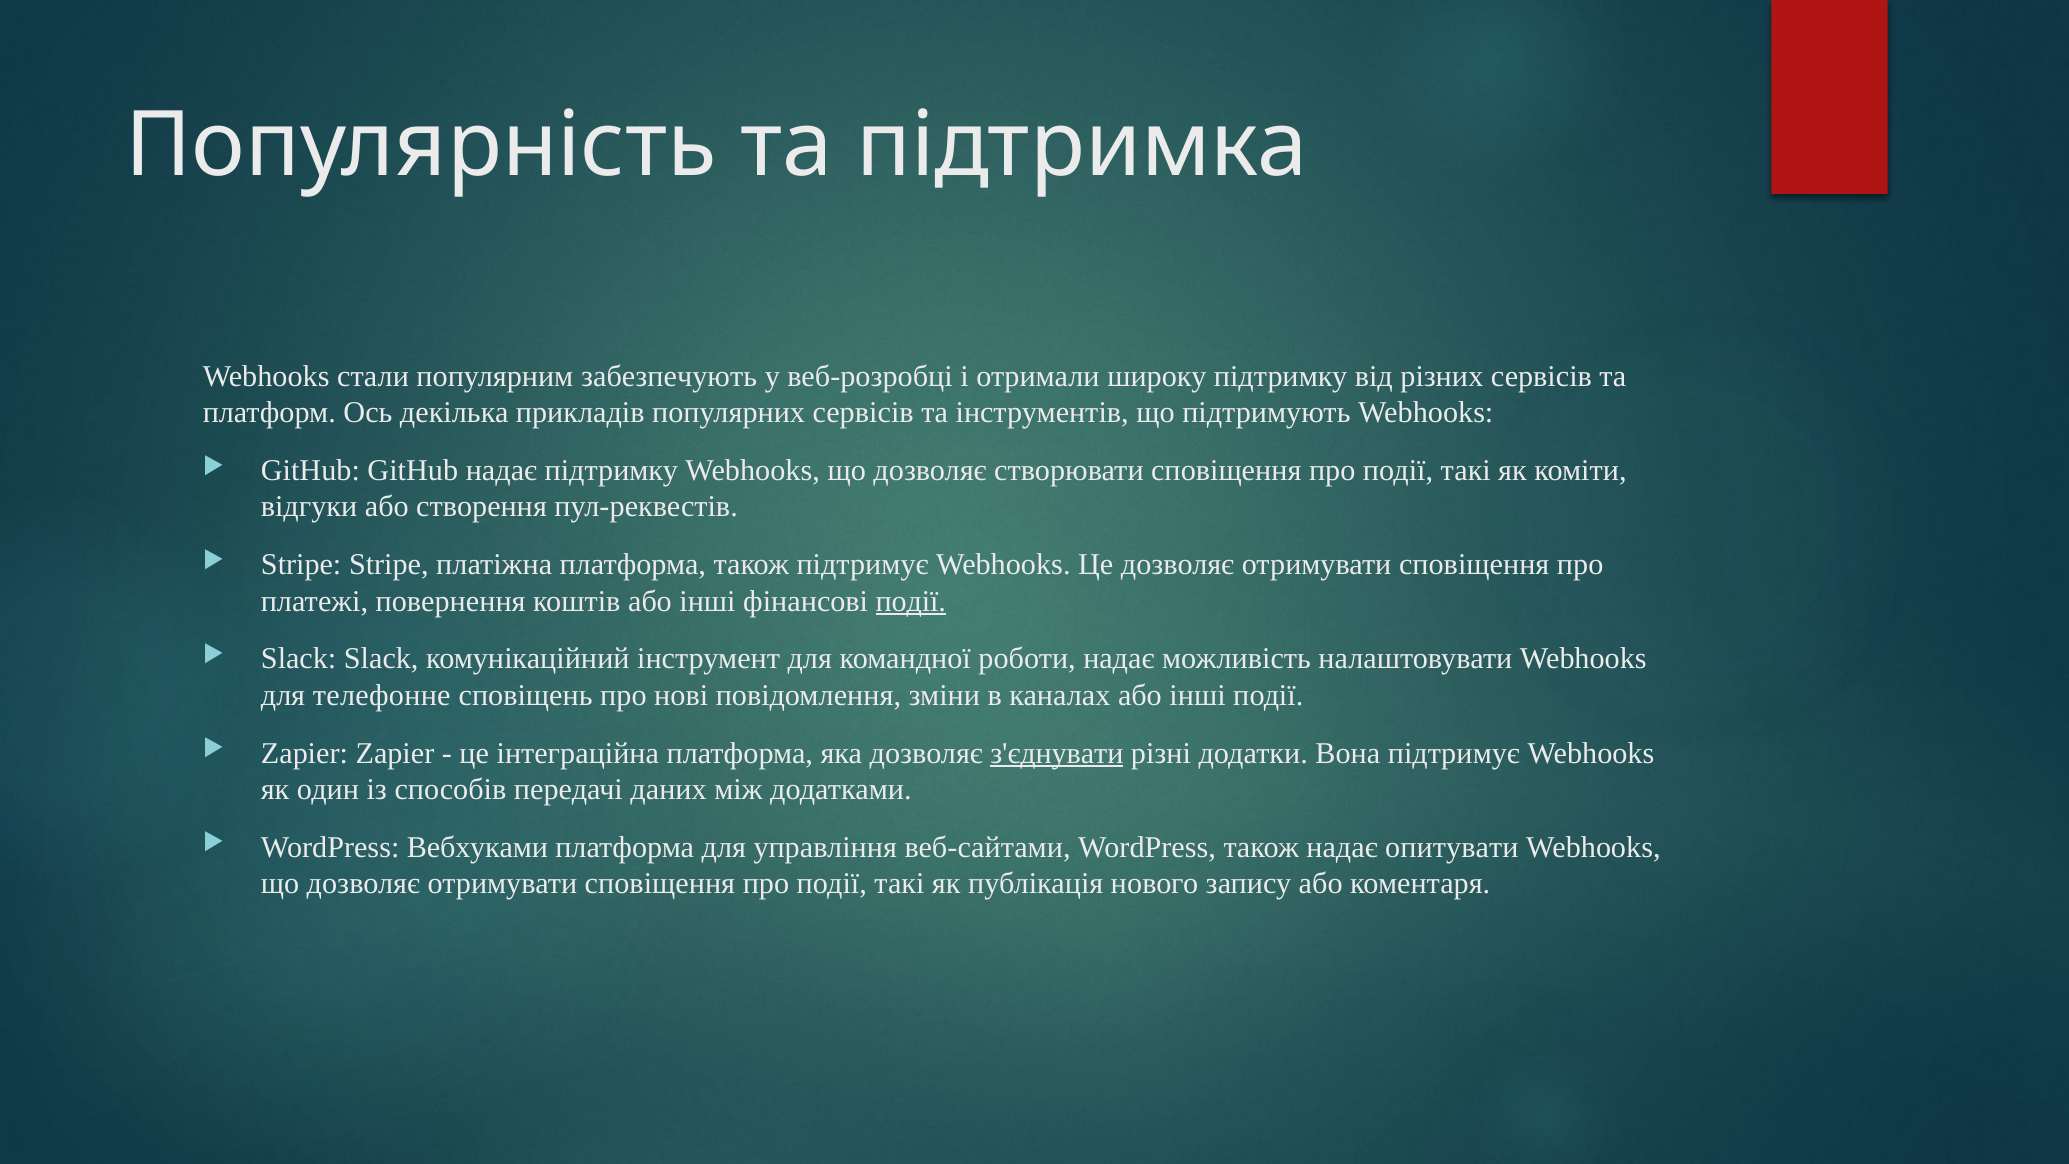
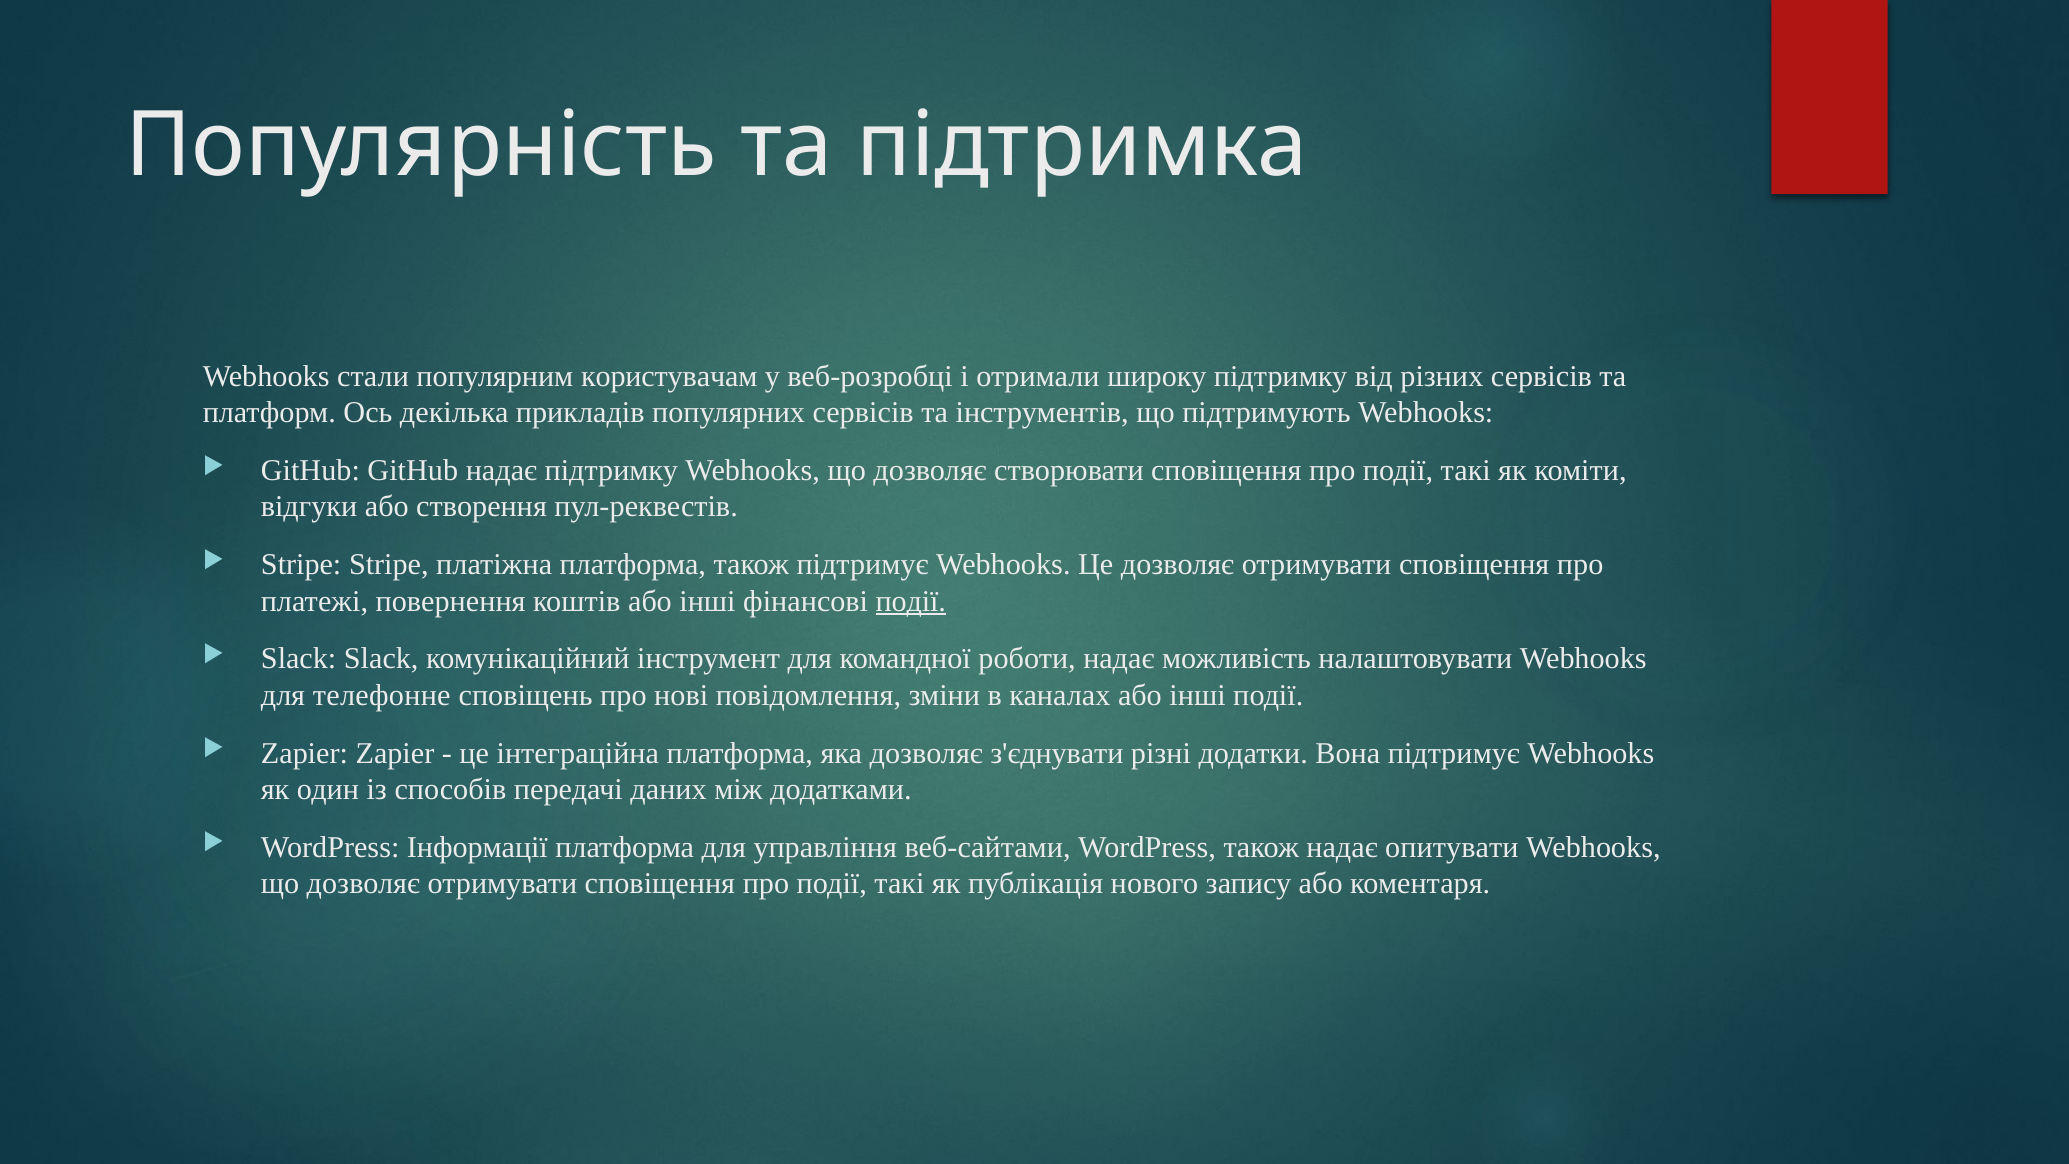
забезпечують: забезпечують -> користувачам
з'єднувати underline: present -> none
Вебхуками: Вебхуками -> Інформації
